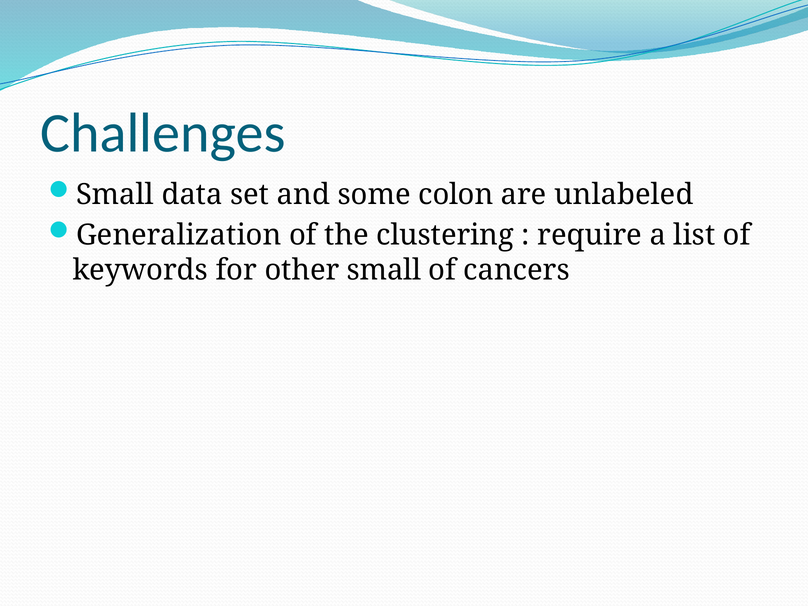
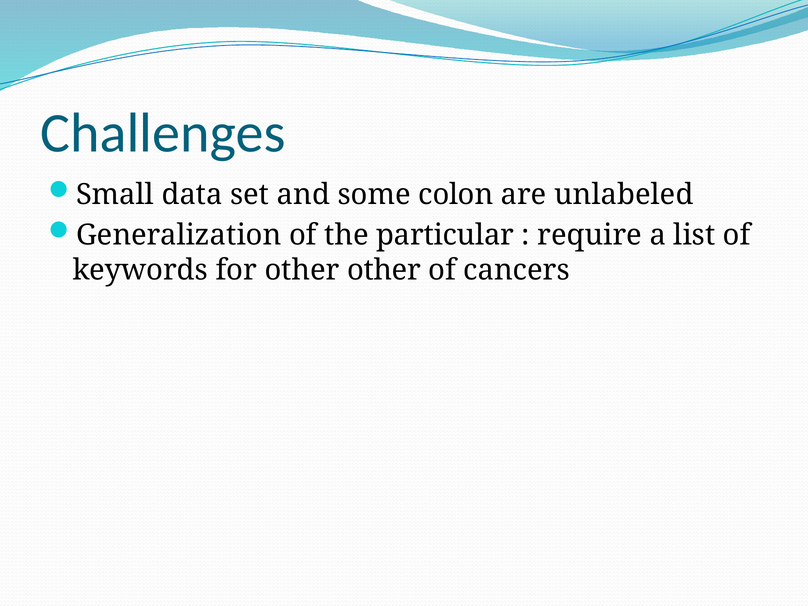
clustering: clustering -> particular
other small: small -> other
